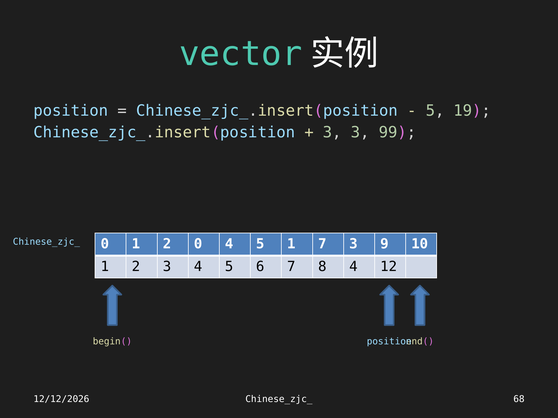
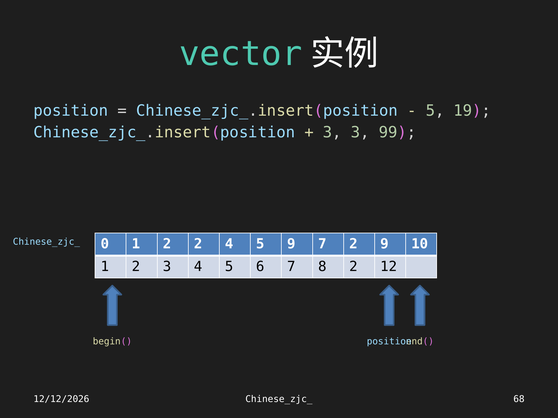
2 0: 0 -> 2
5 1: 1 -> 9
7 3: 3 -> 2
8 4: 4 -> 2
